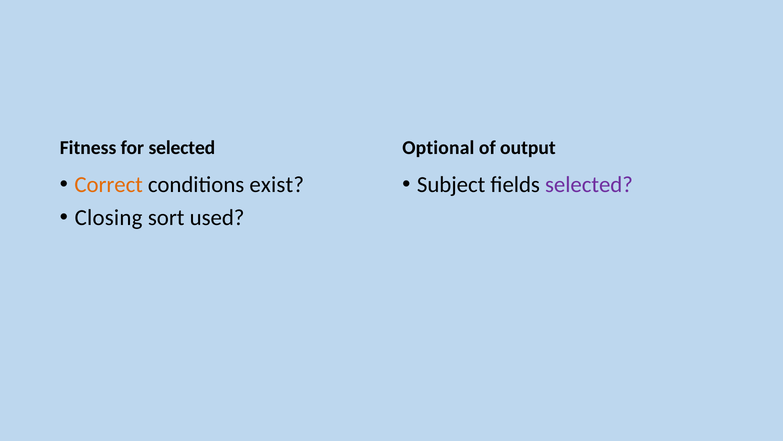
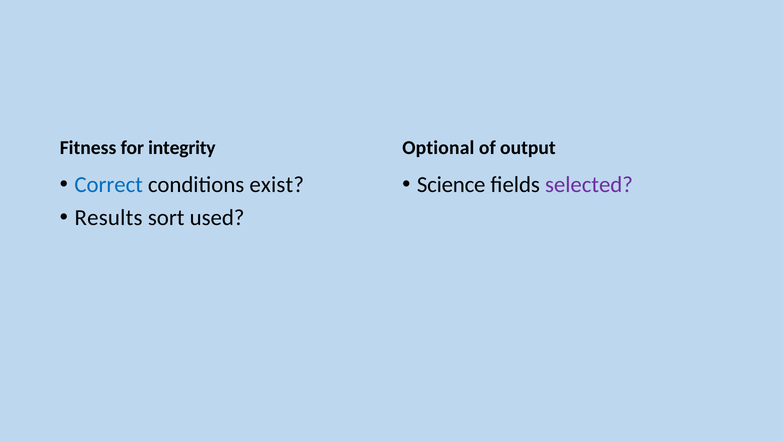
for selected: selected -> integrity
Correct colour: orange -> blue
Subject: Subject -> Science
Closing: Closing -> Results
